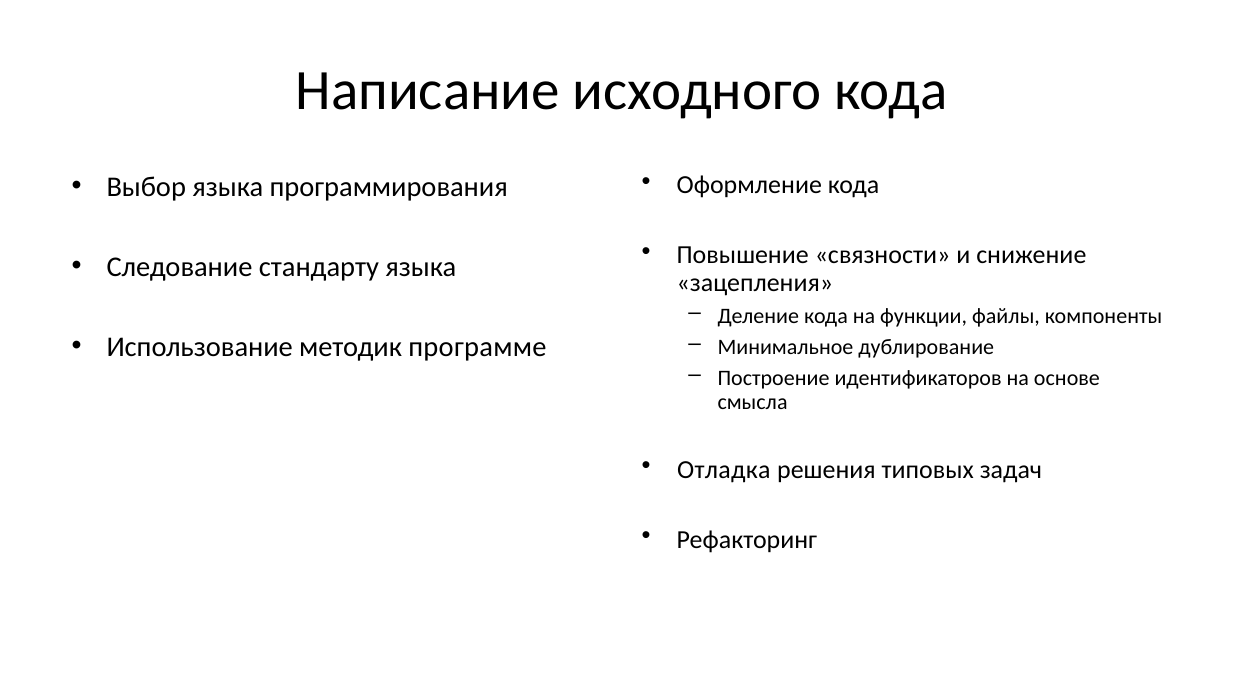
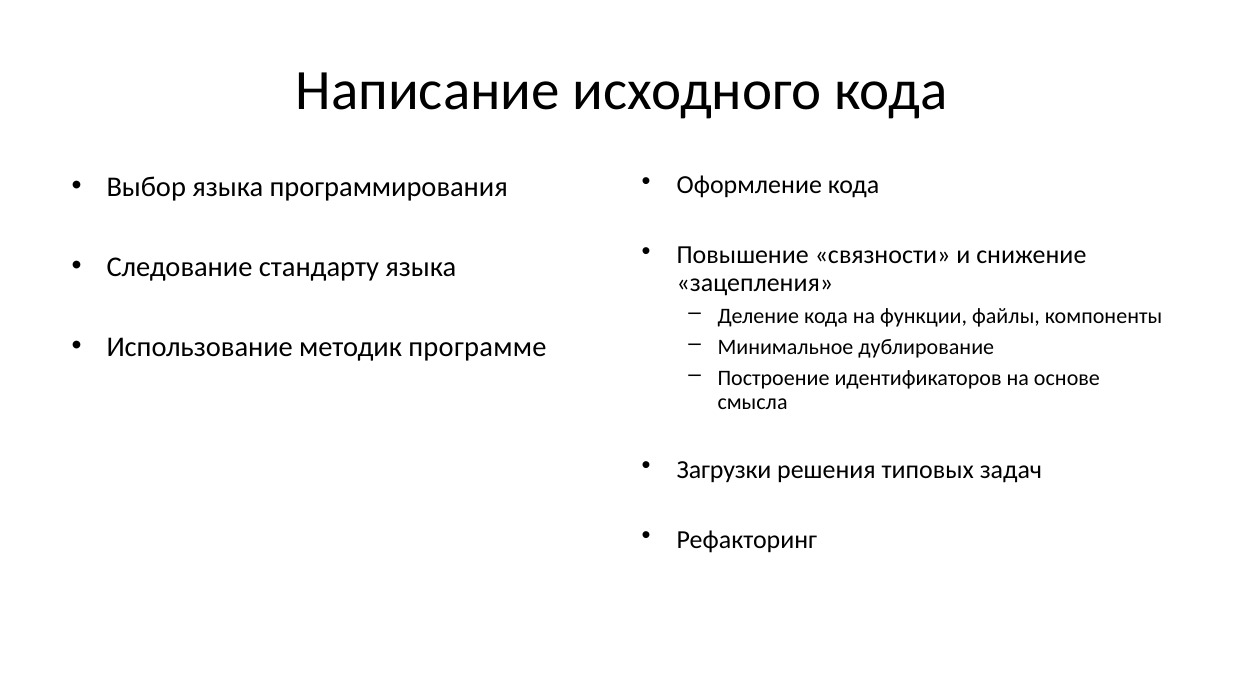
Отладка: Отладка -> Загрузки
